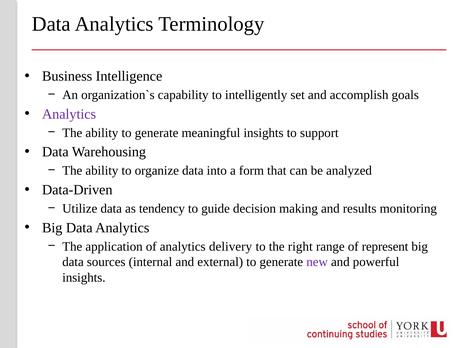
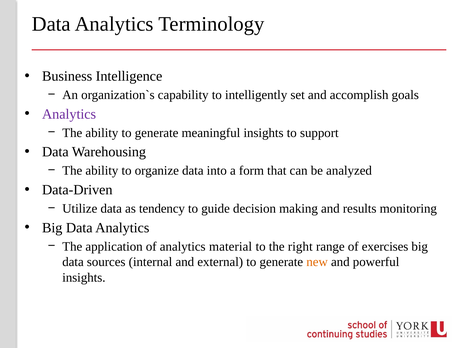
delivery: delivery -> material
represent: represent -> exercises
new colour: purple -> orange
